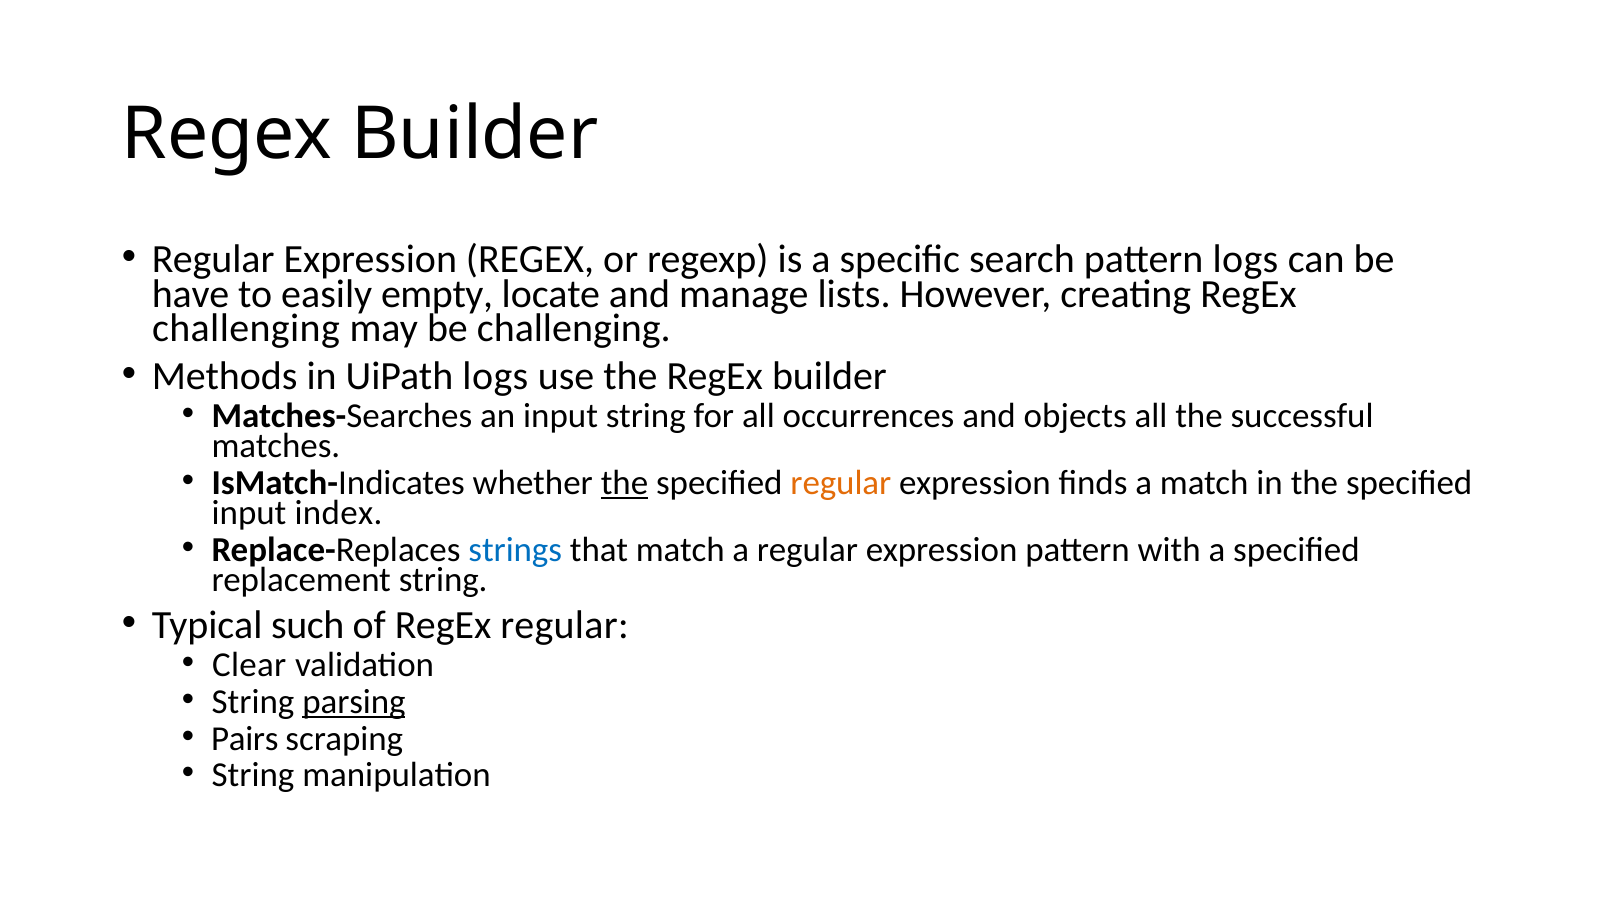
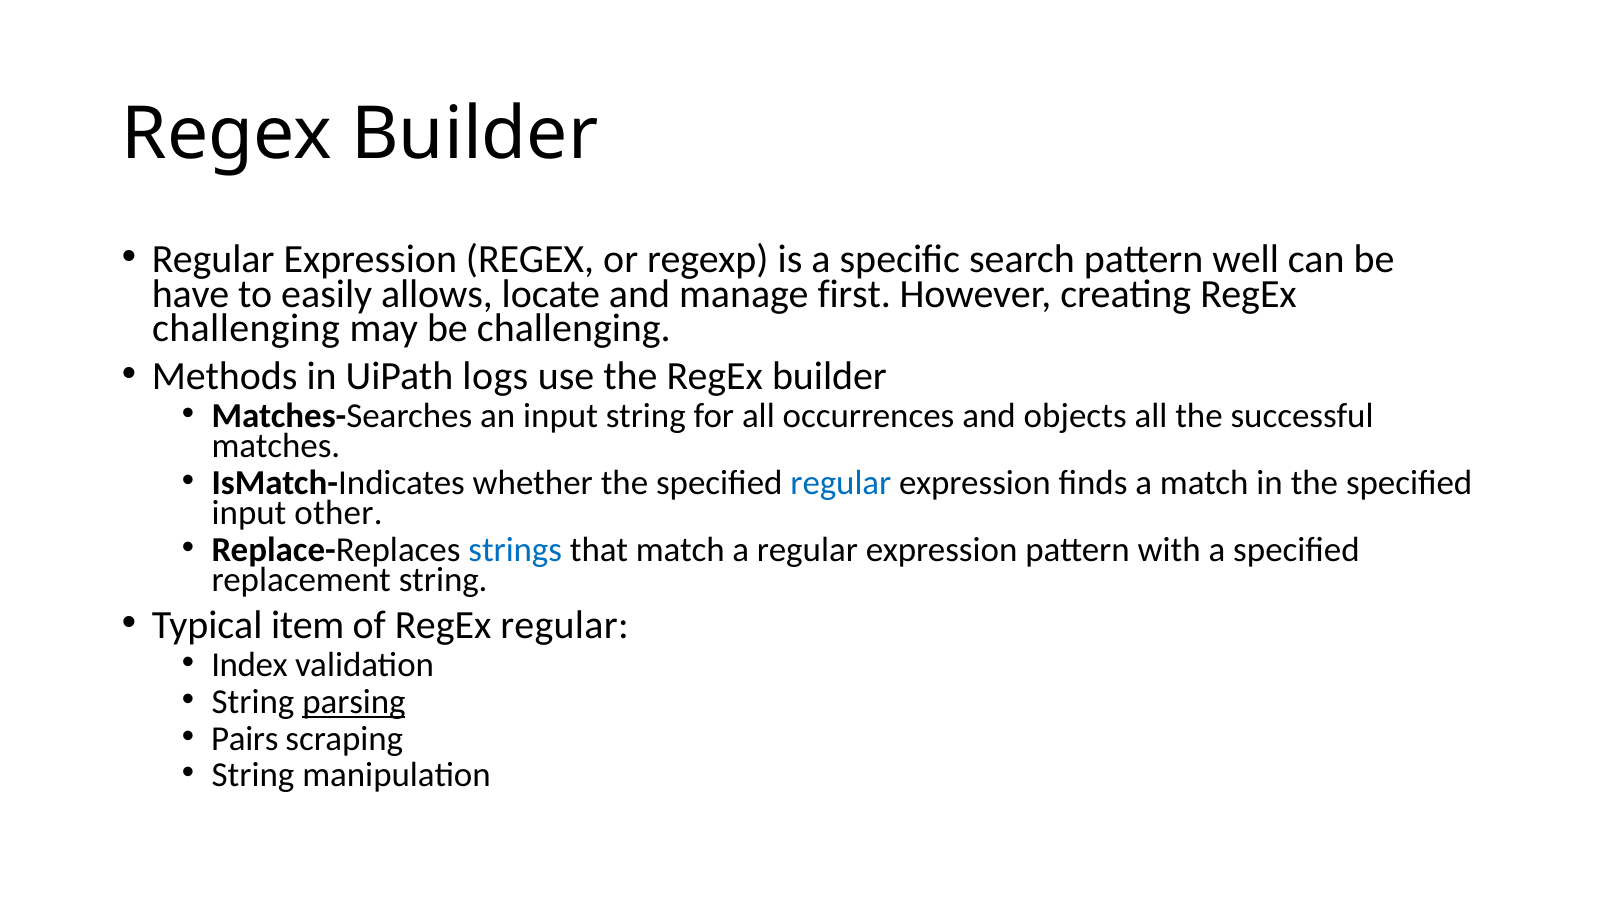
pattern logs: logs -> well
empty: empty -> allows
lists: lists -> first
the at (624, 483) underline: present -> none
regular at (841, 483) colour: orange -> blue
index: index -> other
such: such -> item
Clear: Clear -> Index
